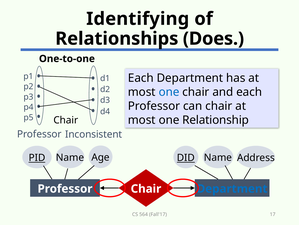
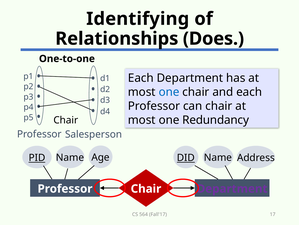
Relationship: Relationship -> Redundancy
Inconsistent: Inconsistent -> Salesperson
Department at (232, 188) colour: blue -> purple
